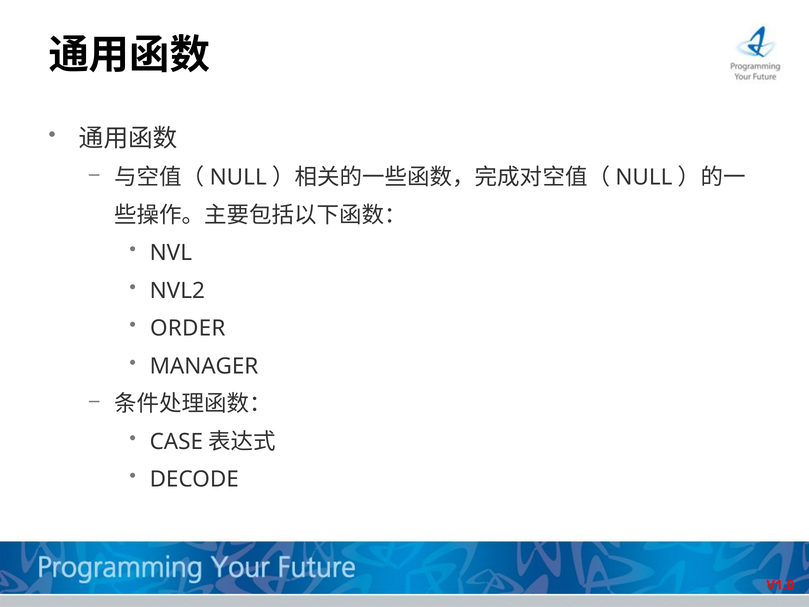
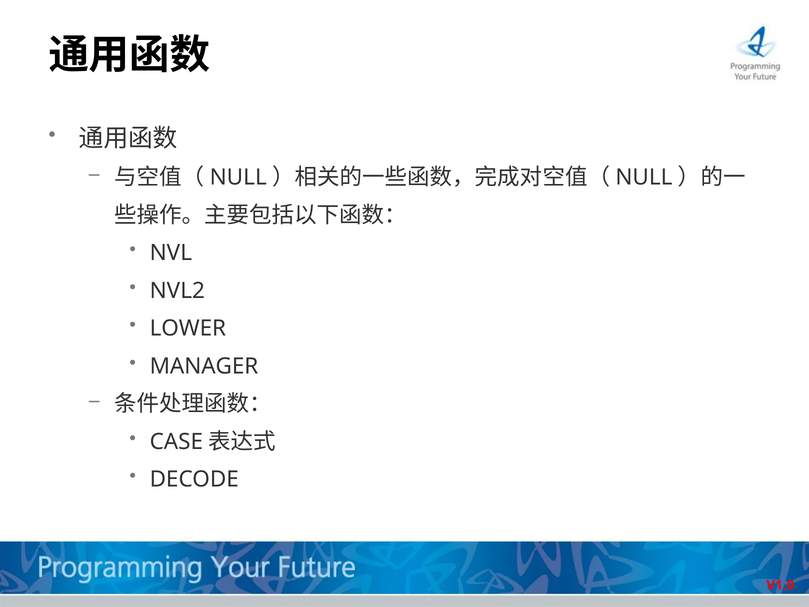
ORDER: ORDER -> LOWER
